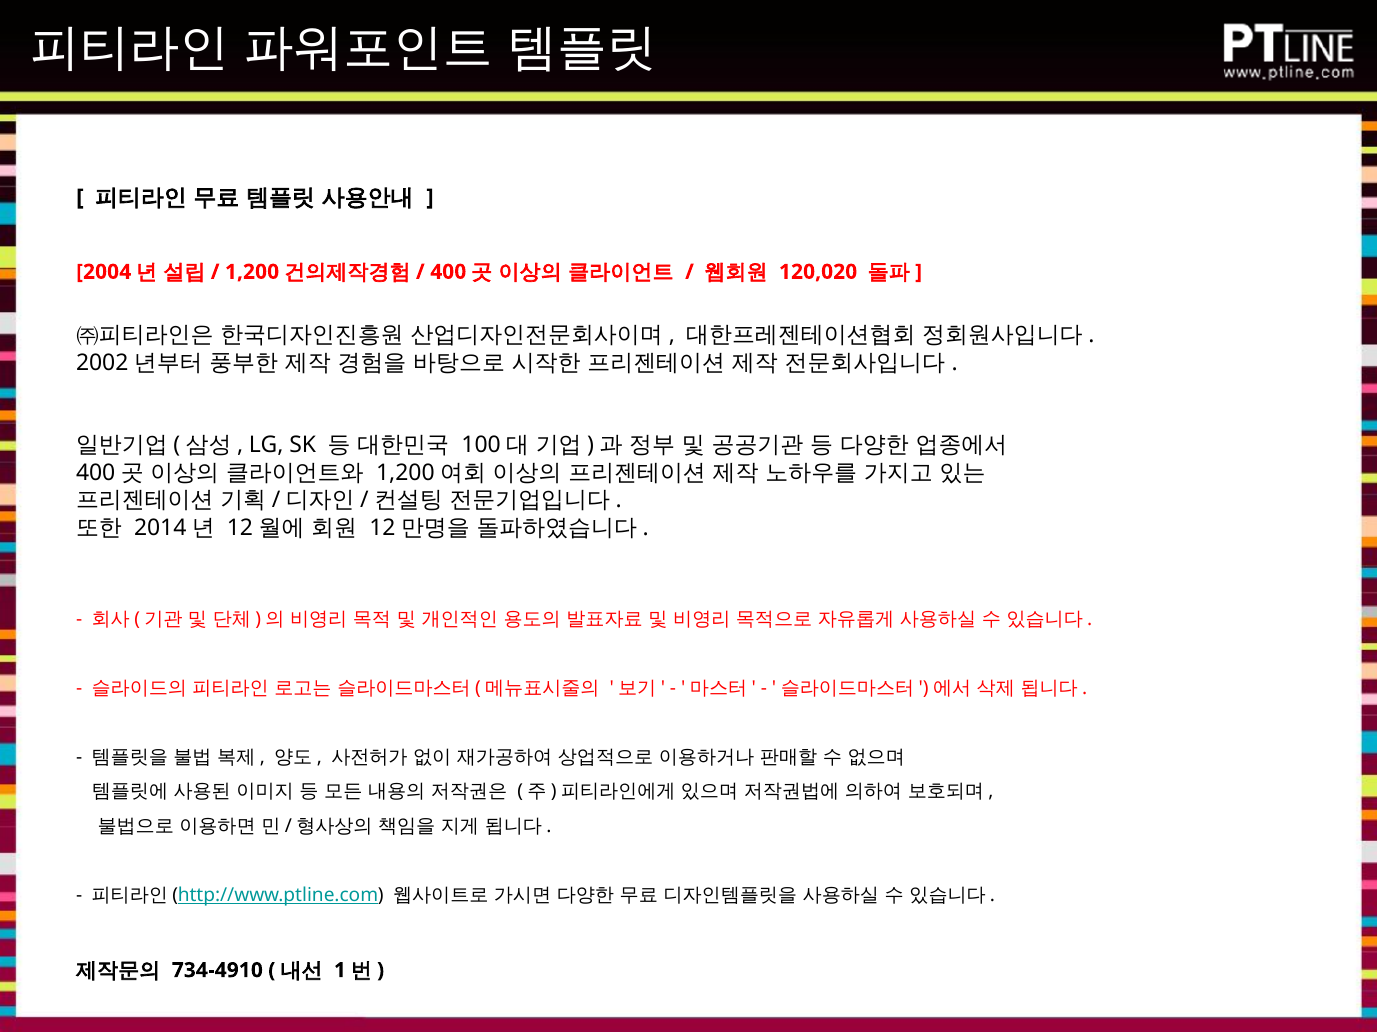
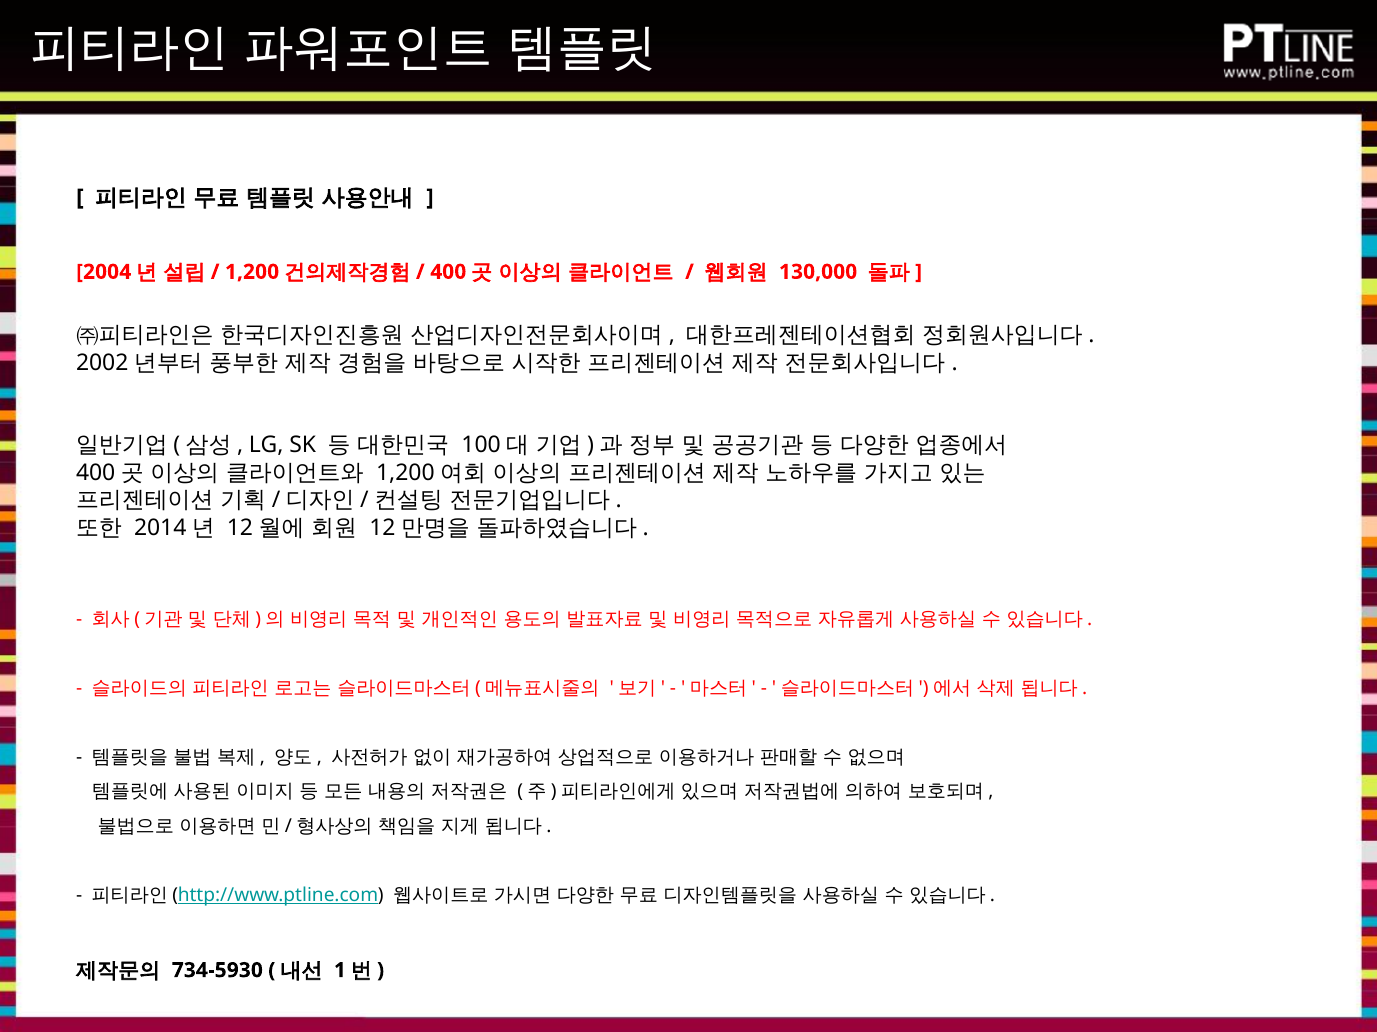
120,020: 120,020 -> 130,000
734-4910: 734-4910 -> 734-5930
